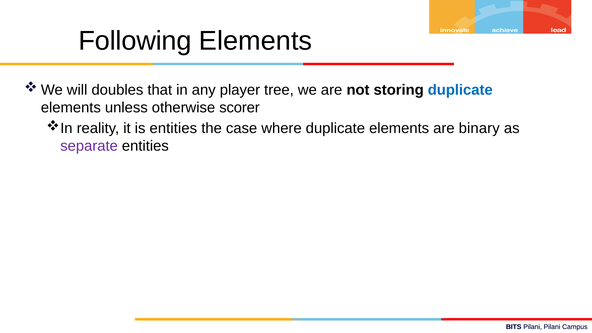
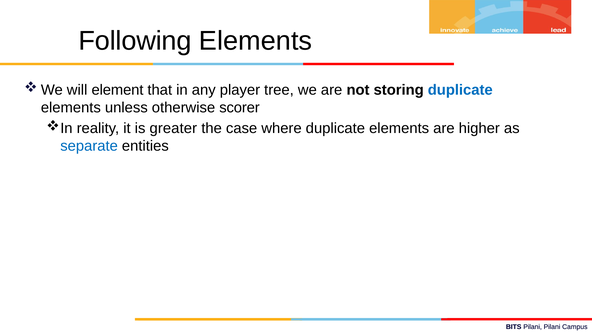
doubles: doubles -> element
is entities: entities -> greater
binary: binary -> higher
separate colour: purple -> blue
